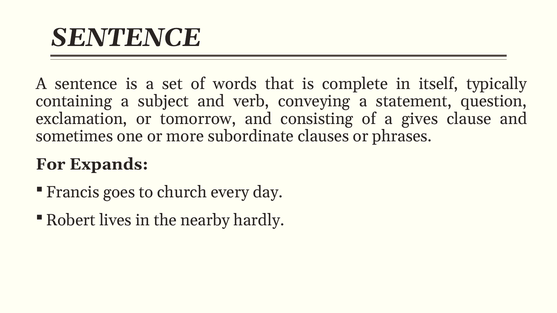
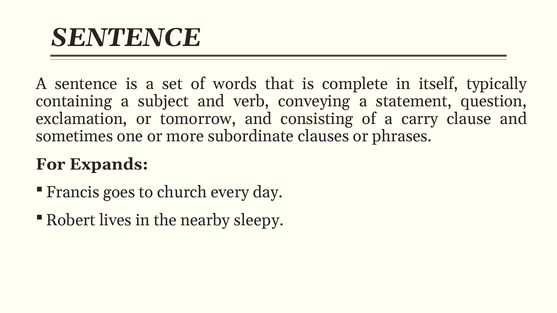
gives: gives -> carry
hardly: hardly -> sleepy
